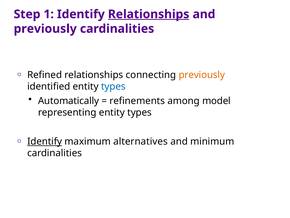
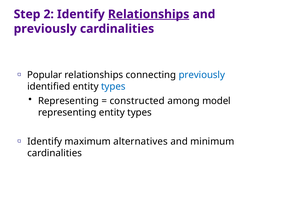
1: 1 -> 2
Refined: Refined -> Popular
previously at (202, 75) colour: orange -> blue
Automatically at (69, 101): Automatically -> Representing
refinements: refinements -> constructed
Identify at (45, 141) underline: present -> none
